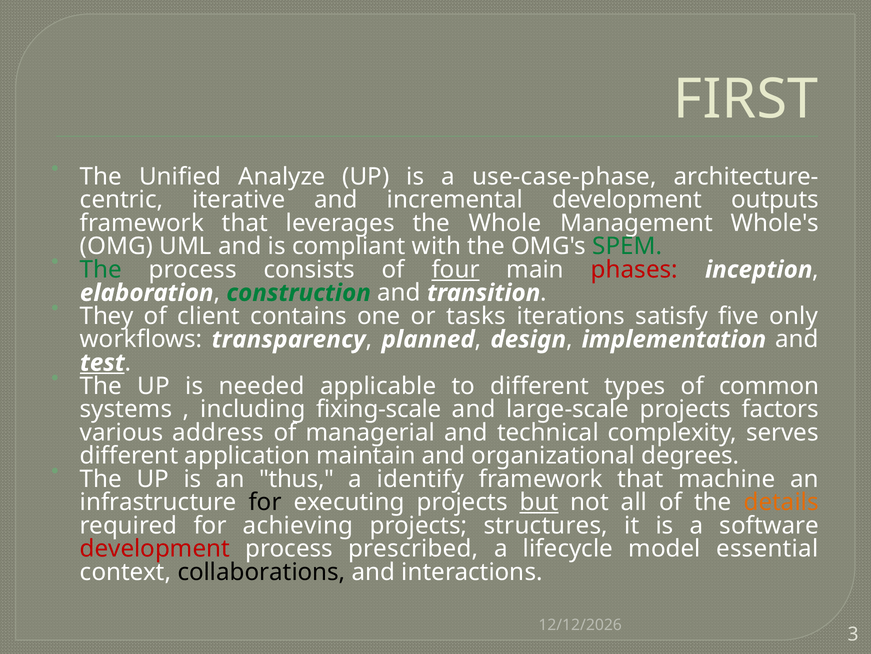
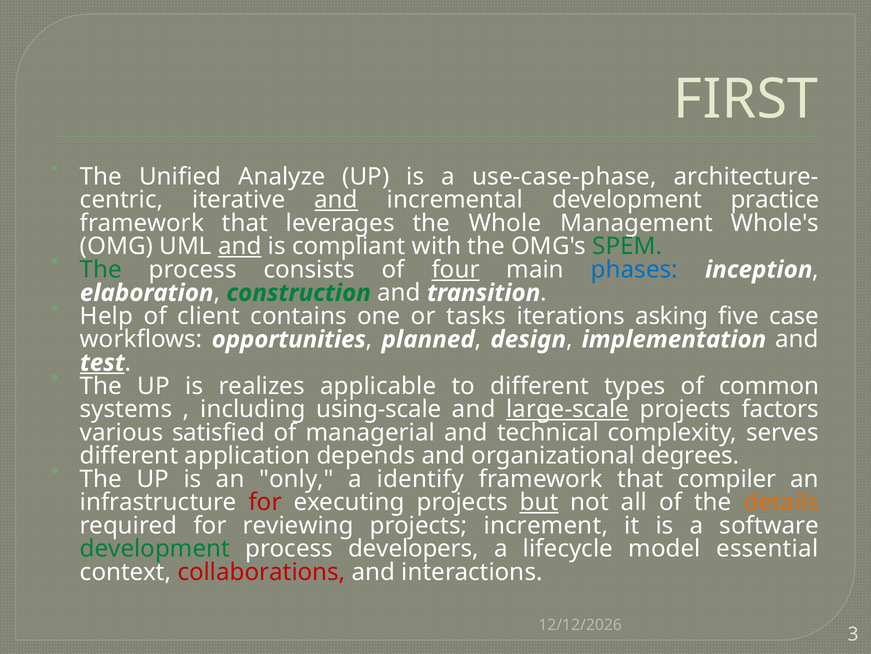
and at (336, 200) underline: none -> present
outputs: outputs -> practice
and at (240, 246) underline: none -> present
phases colour: red -> blue
They: They -> Help
satisfy: satisfy -> asking
only: only -> case
transparency: transparency -> opportunities
needed: needed -> realizes
fixing-scale: fixing-scale -> using-scale
large-scale underline: none -> present
address: address -> satisfied
maintain: maintain -> depends
thus: thus -> only
machine: machine -> compiler
for at (265, 502) colour: black -> red
achieving: achieving -> reviewing
structures: structures -> increment
development at (155, 548) colour: red -> green
prescribed: prescribed -> developers
collaborations colour: black -> red
